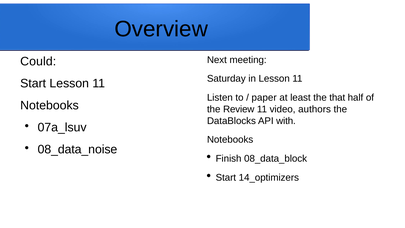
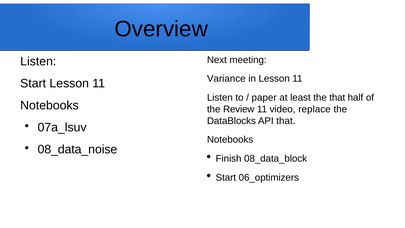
Could at (38, 62): Could -> Listen
Saturday: Saturday -> Variance
authors: authors -> replace
API with: with -> that
14_optimizers: 14_optimizers -> 06_optimizers
